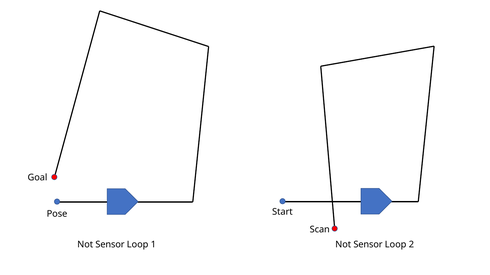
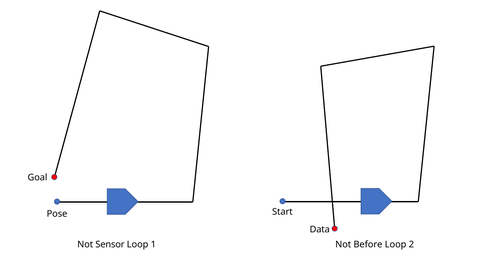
Scan: Scan -> Data
1 Not Sensor: Sensor -> Before
